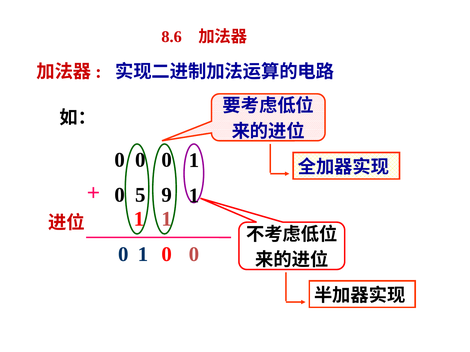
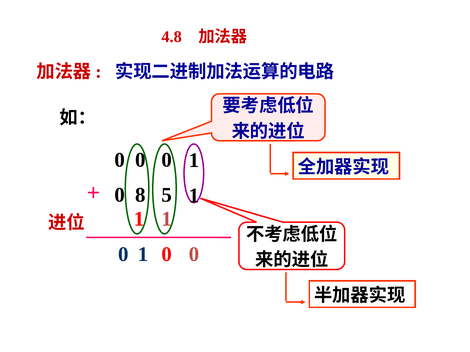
8.6: 8.6 -> 4.8
9: 9 -> 5
5: 5 -> 8
